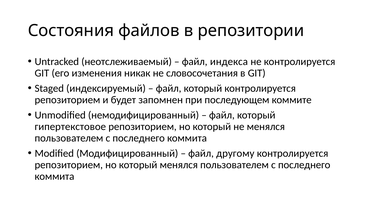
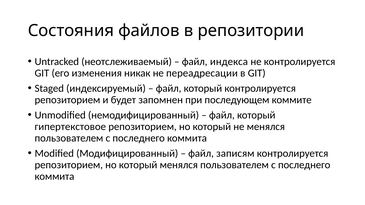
словосочетания: словосочетания -> переадресации
другому: другому -> записям
